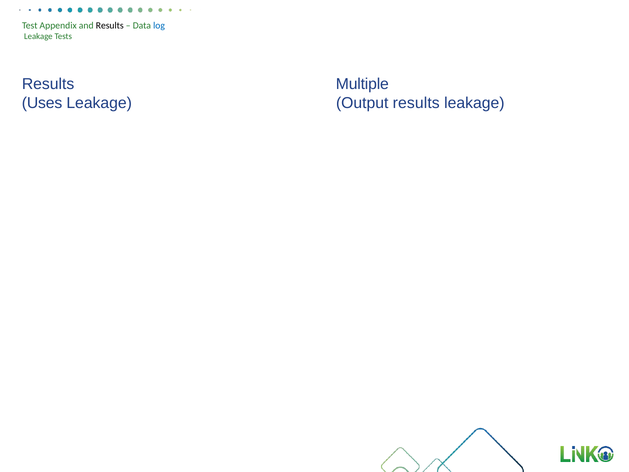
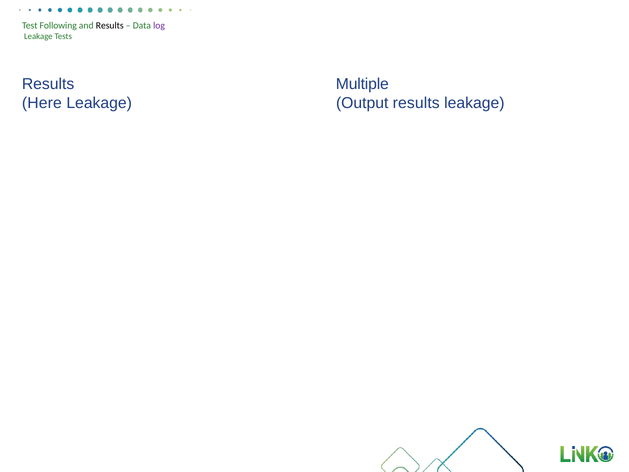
Appendix: Appendix -> Following
log colour: blue -> purple
Uses: Uses -> Here
